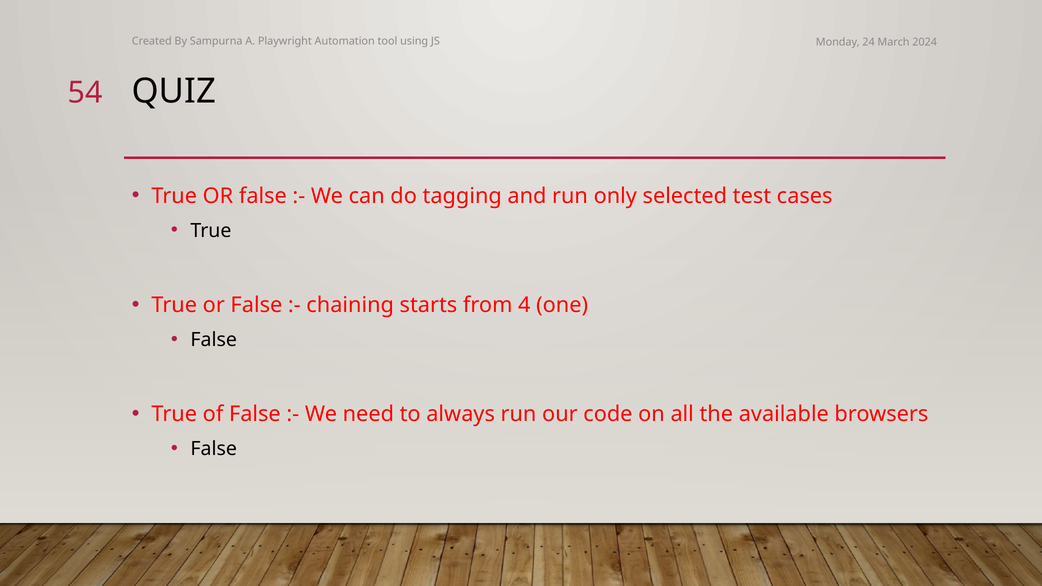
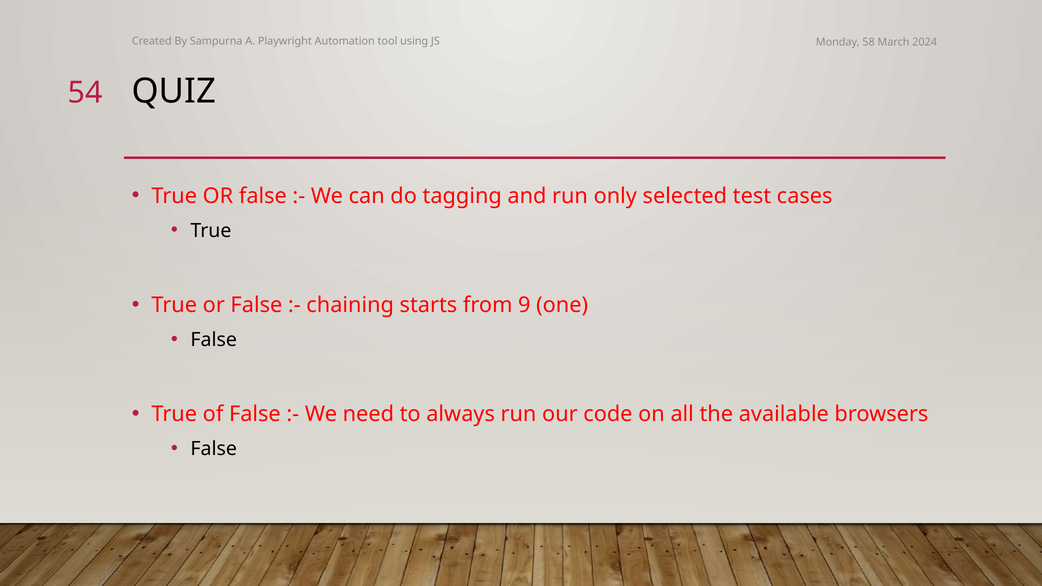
24: 24 -> 58
4: 4 -> 9
